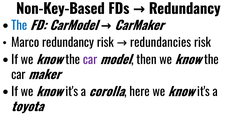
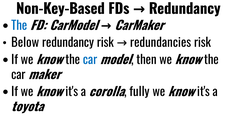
Marco: Marco -> Below
car at (90, 60) colour: purple -> blue
here: here -> fully
